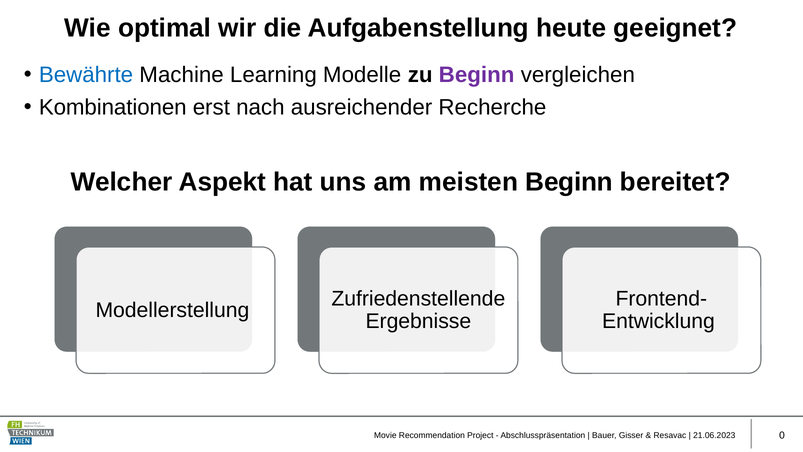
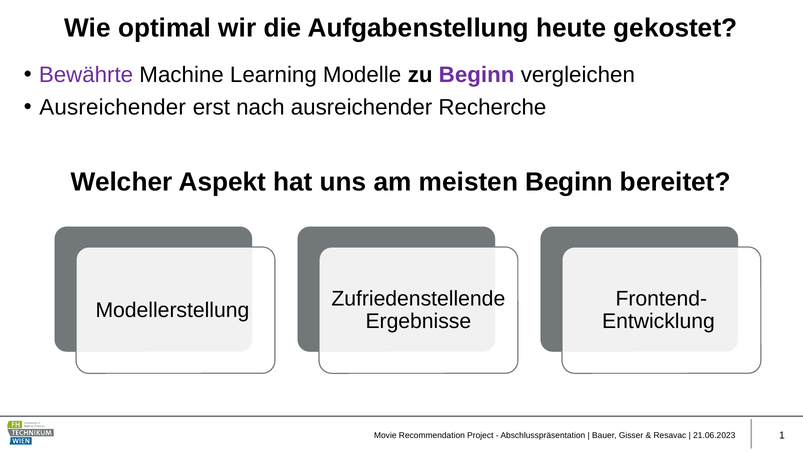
geeignet: geeignet -> gekostet
Bewährte colour: blue -> purple
Kombinationen at (113, 107): Kombinationen -> Ausreichender
0: 0 -> 1
